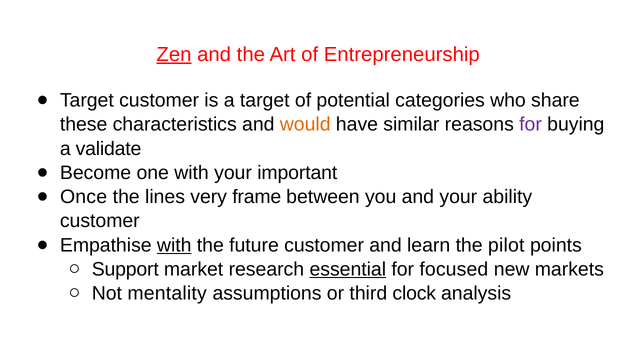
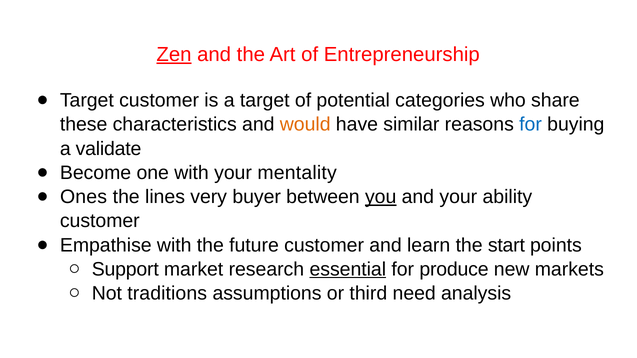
for at (531, 125) colour: purple -> blue
important: important -> mentality
Once: Once -> Ones
frame: frame -> buyer
you underline: none -> present
with at (174, 245) underline: present -> none
pilot: pilot -> start
focused: focused -> produce
mentality: mentality -> traditions
clock: clock -> need
